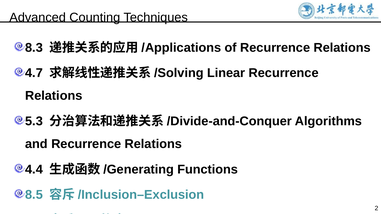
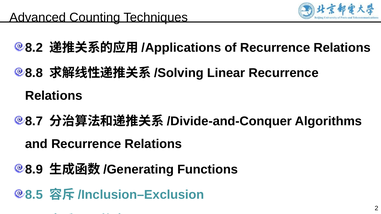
8.3: 8.3 -> 8.2
4.7: 4.7 -> 8.8
5.3: 5.3 -> 8.7
4.4: 4.4 -> 8.9
